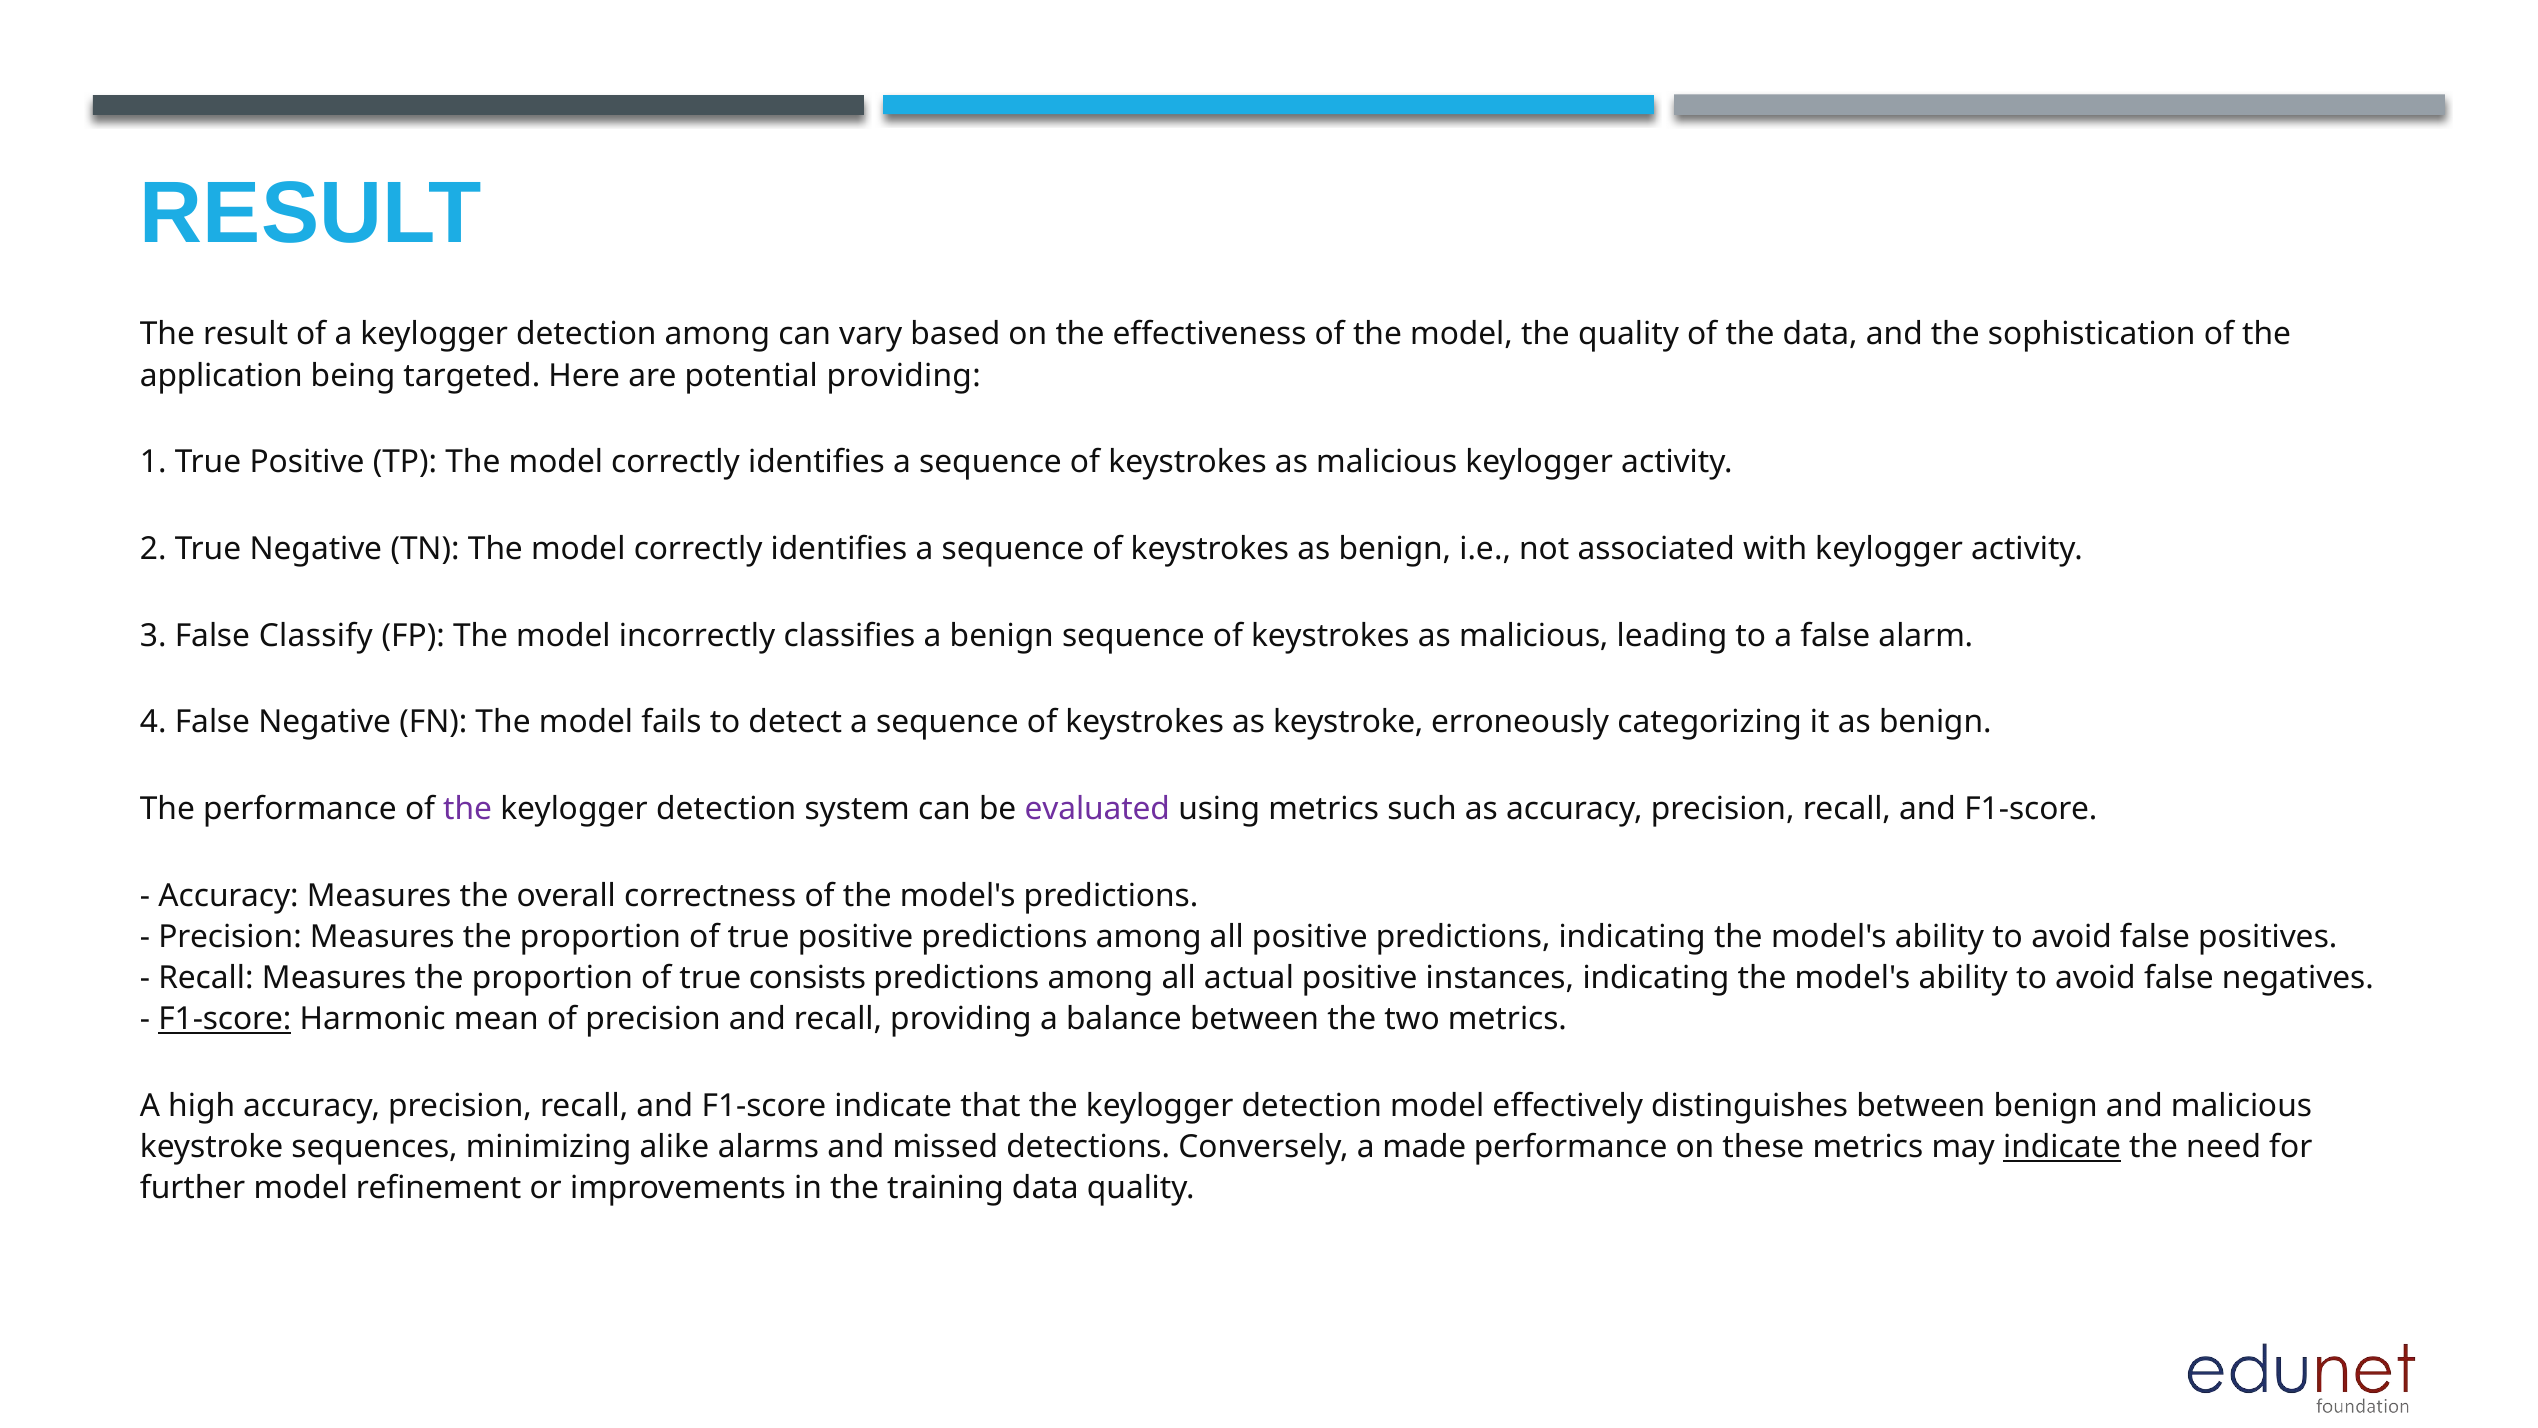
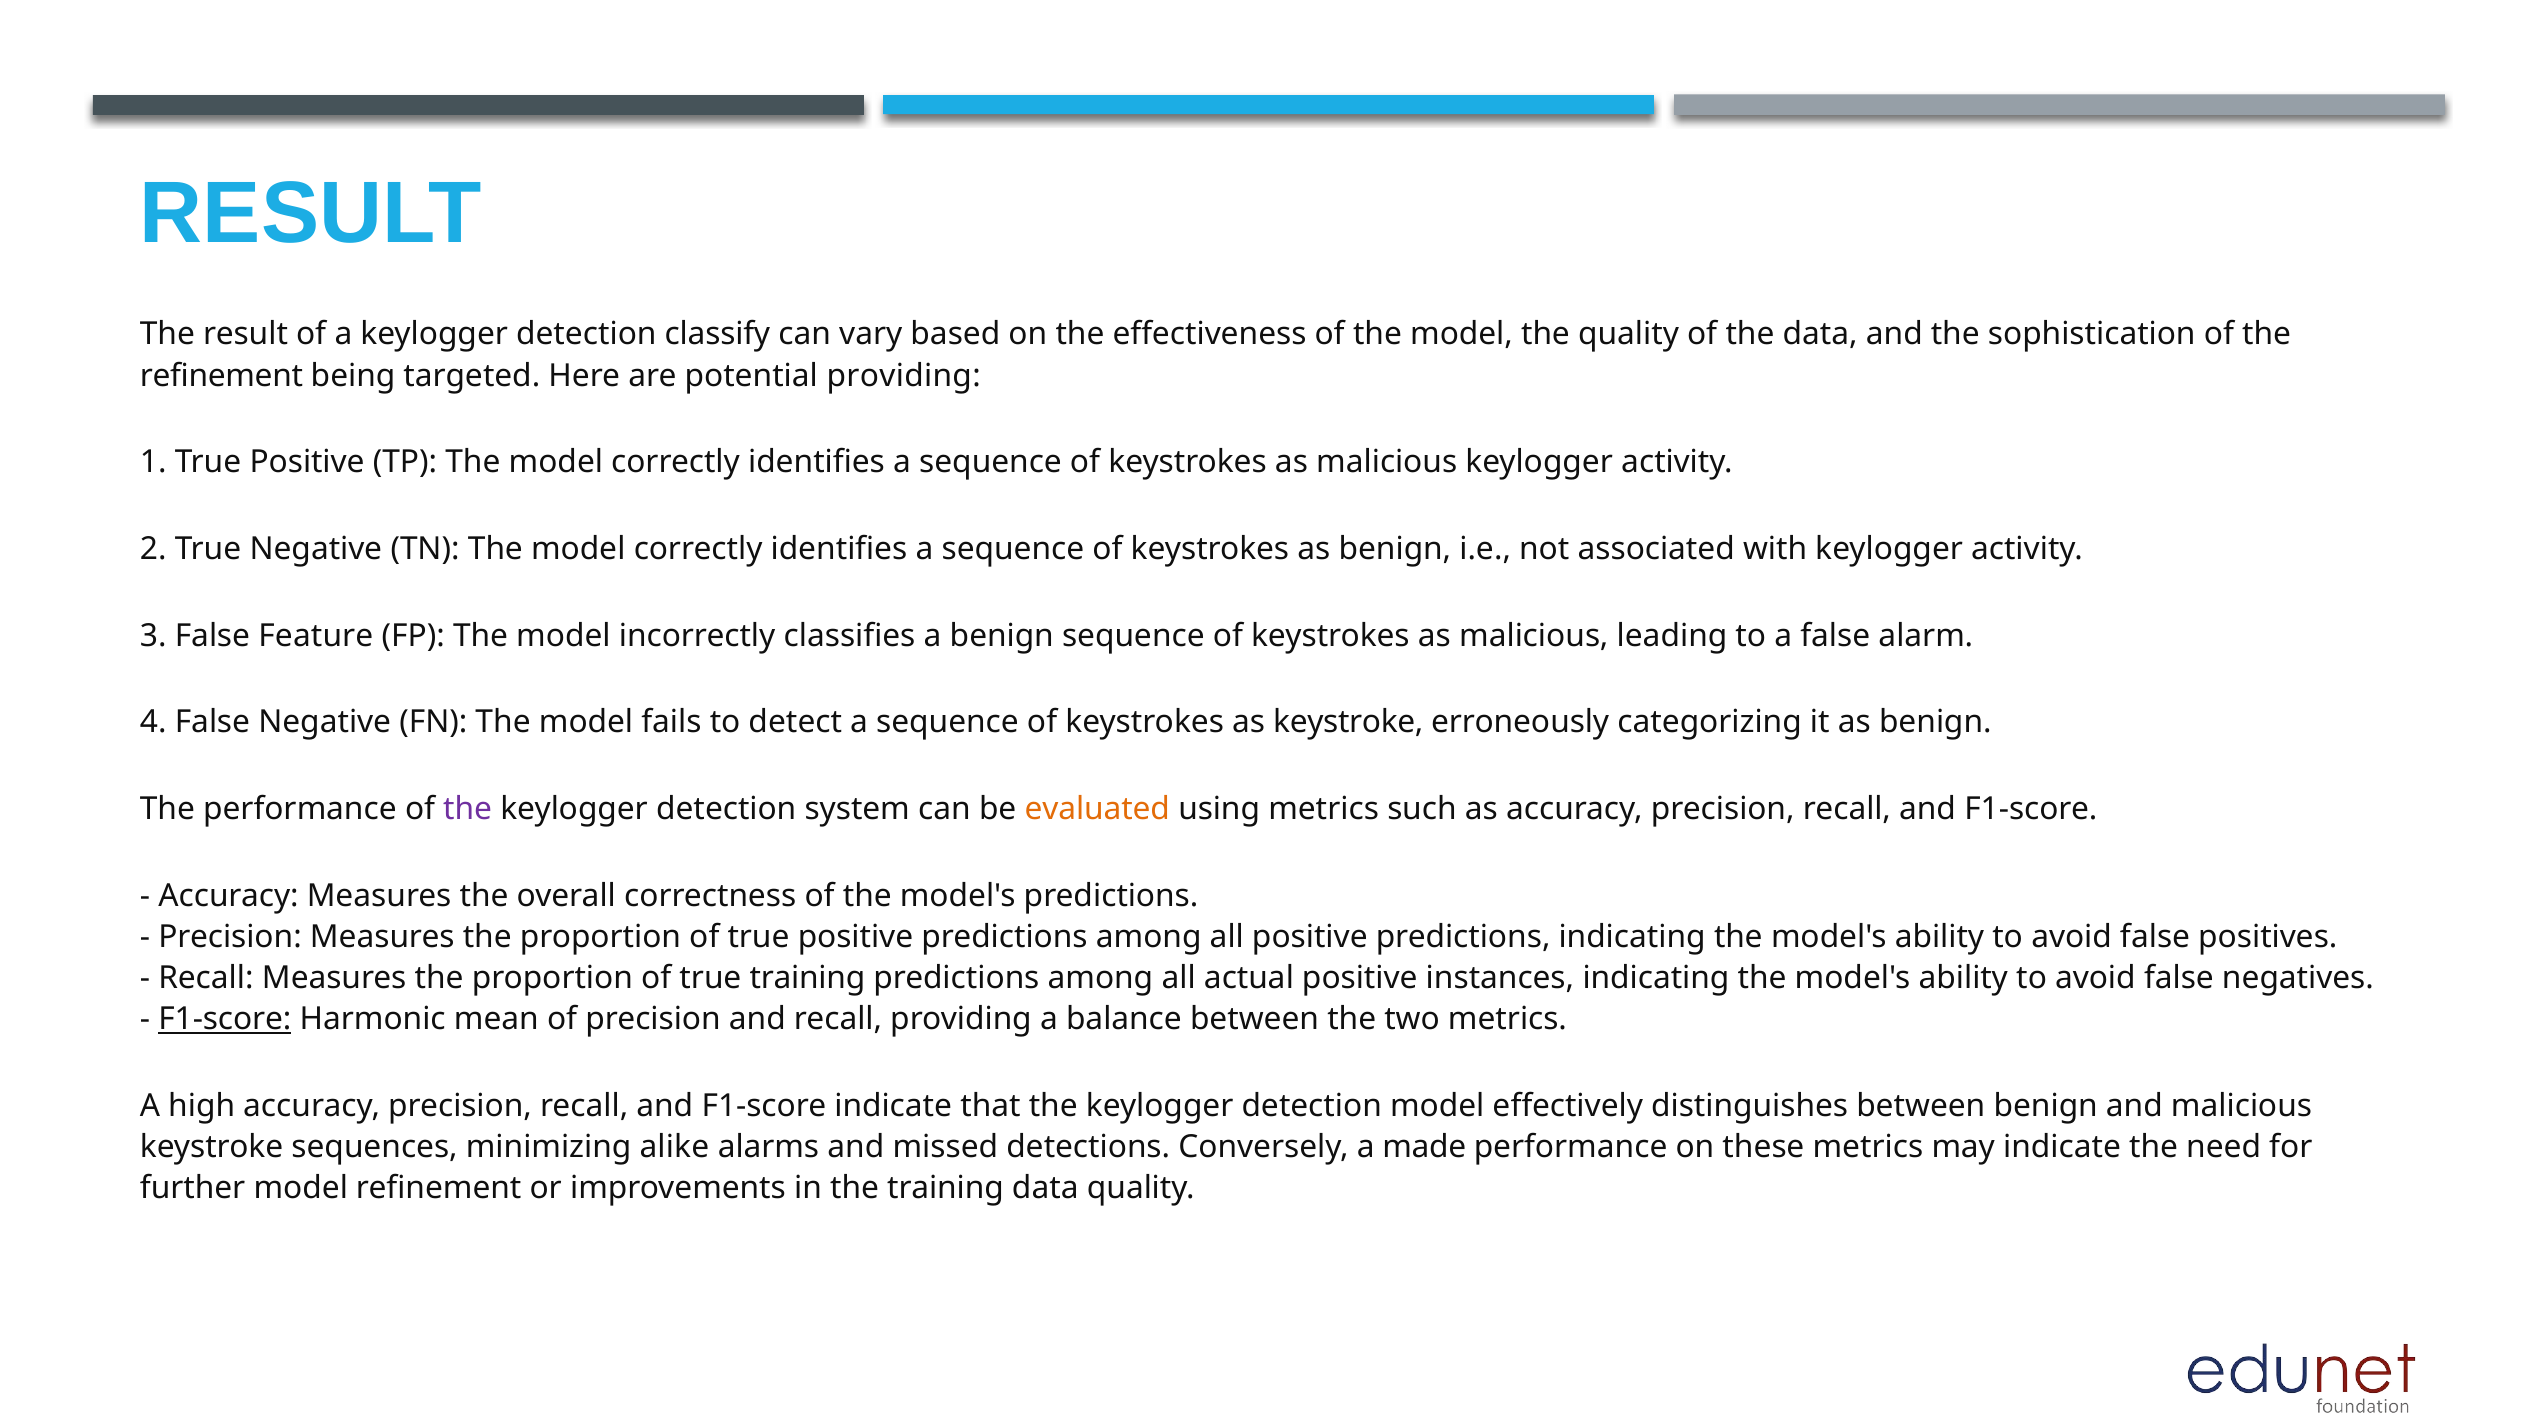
detection among: among -> classify
application at (221, 375): application -> refinement
Classify: Classify -> Feature
evaluated colour: purple -> orange
true consists: consists -> training
indicate at (2062, 1147) underline: present -> none
